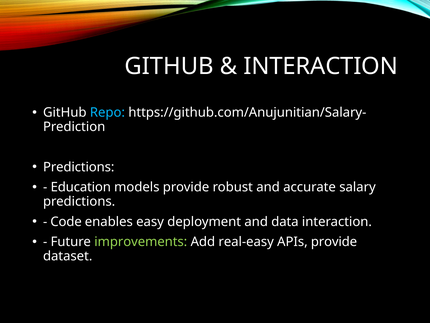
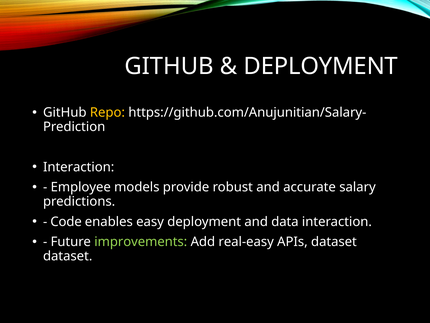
INTERACTION at (321, 66): INTERACTION -> DEPLOYMENT
Repo colour: light blue -> yellow
Predictions at (79, 167): Predictions -> Interaction
Education: Education -> Employee
APIs provide: provide -> dataset
